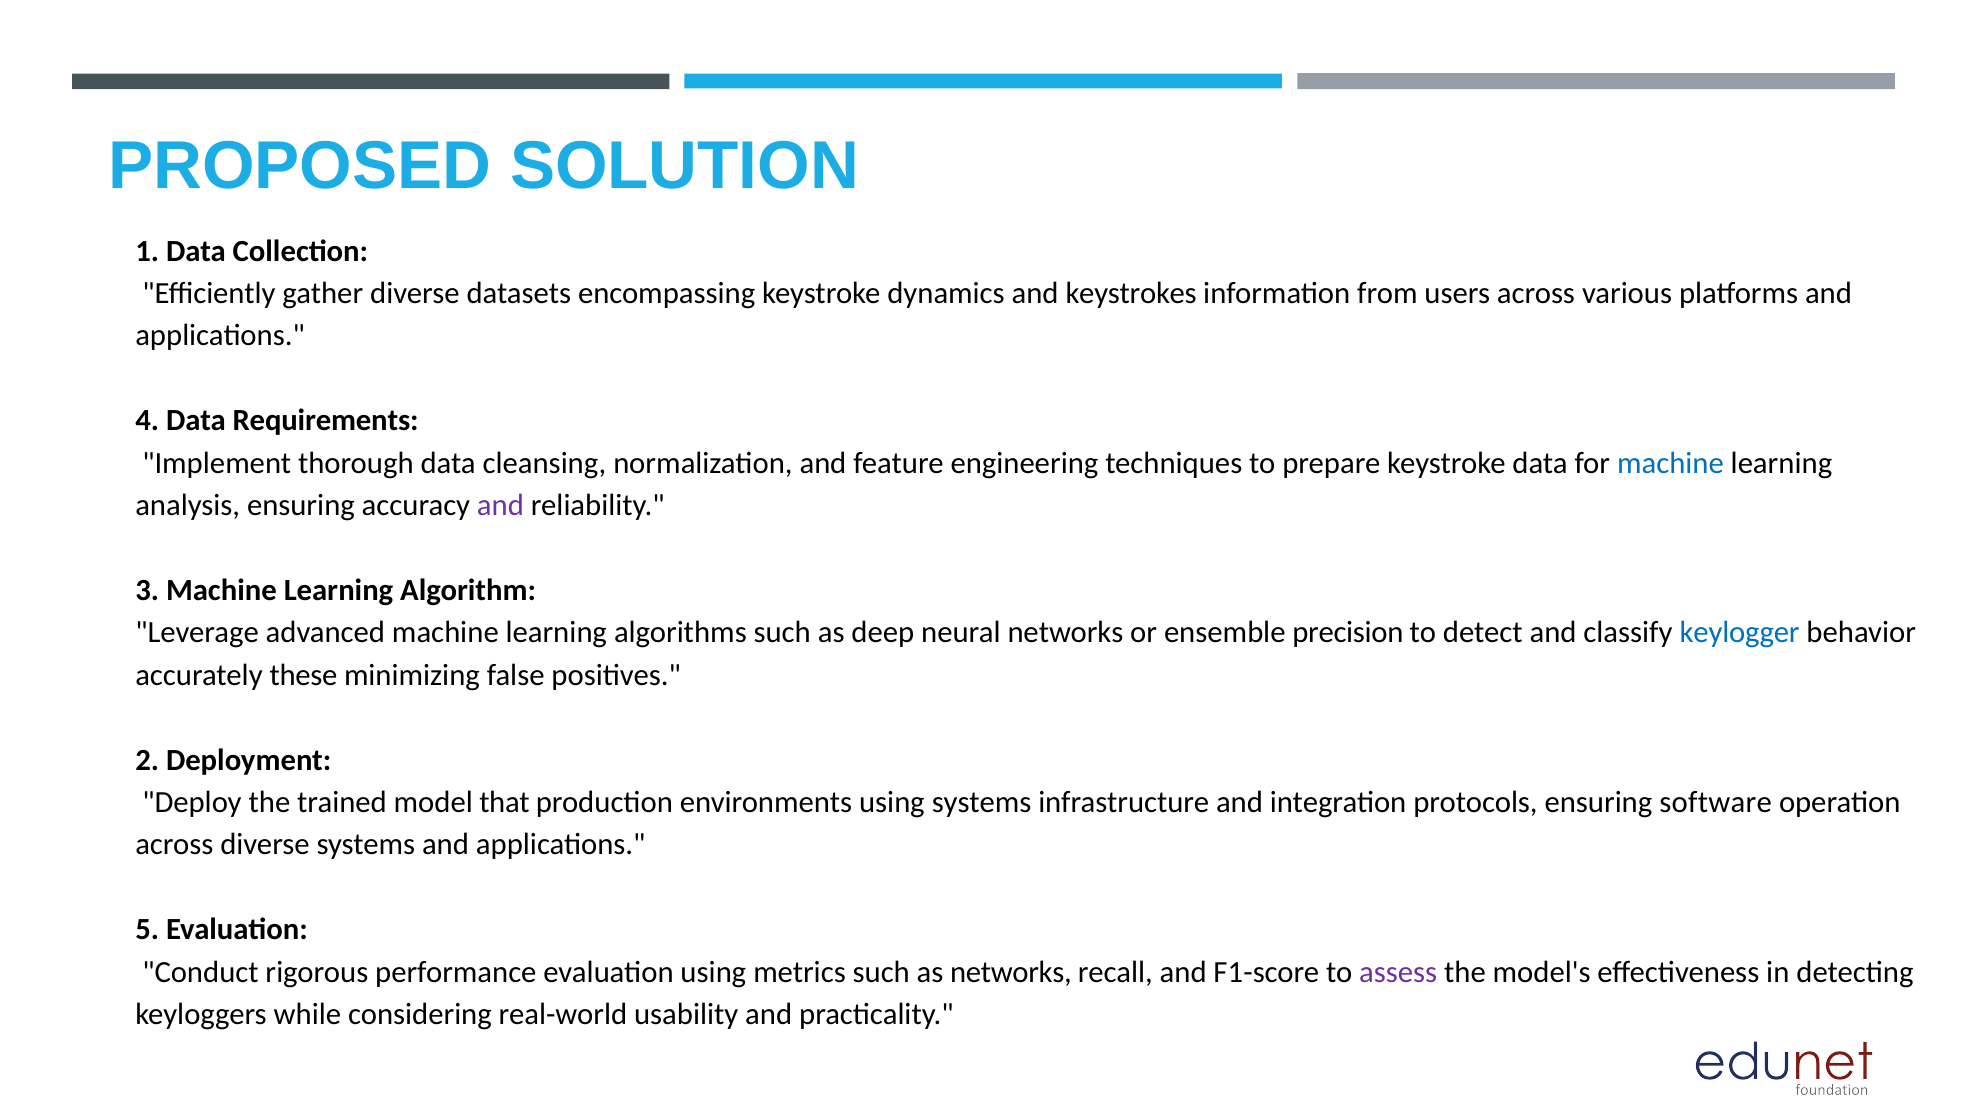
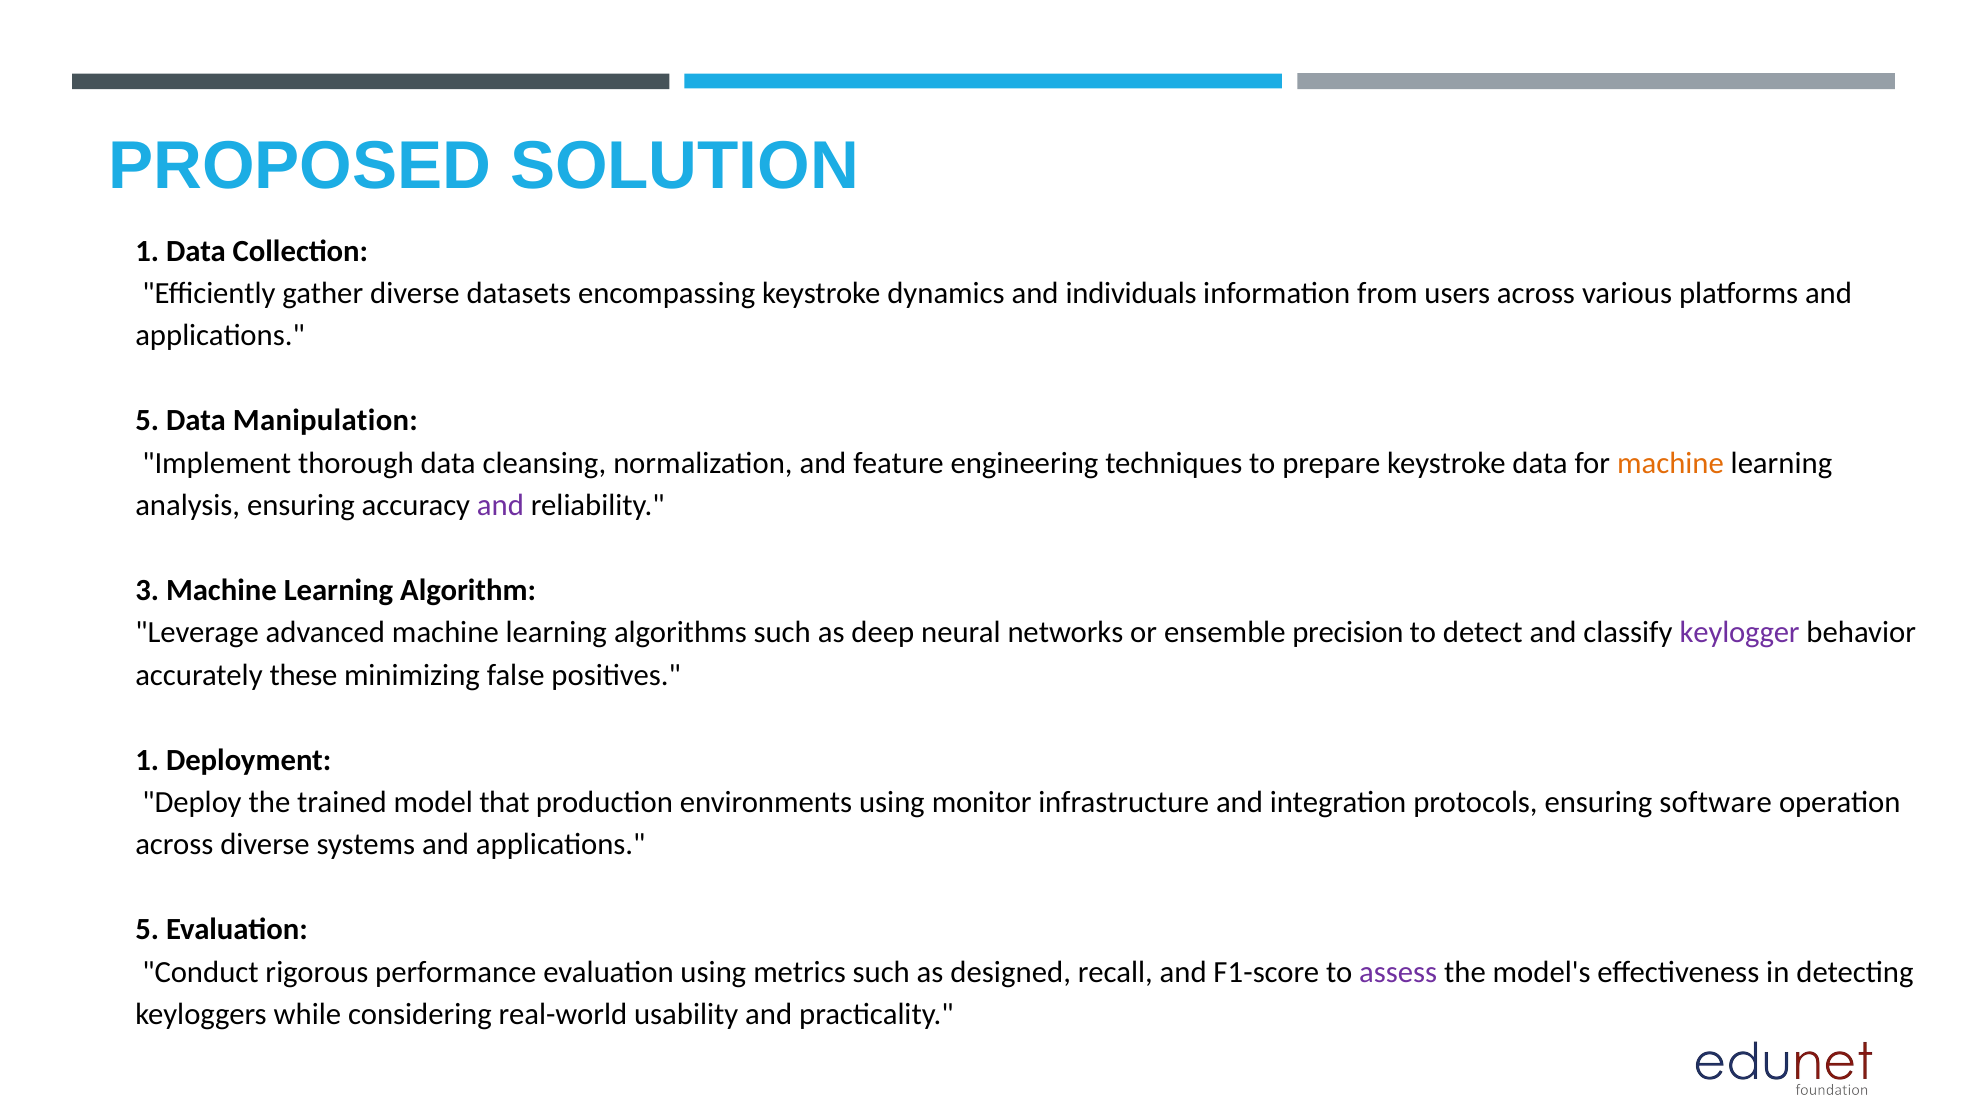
keystrokes: keystrokes -> individuals
4 at (147, 420): 4 -> 5
Requirements: Requirements -> Manipulation
machine at (1670, 463) colour: blue -> orange
keylogger colour: blue -> purple
2 at (147, 760): 2 -> 1
using systems: systems -> monitor
as networks: networks -> designed
